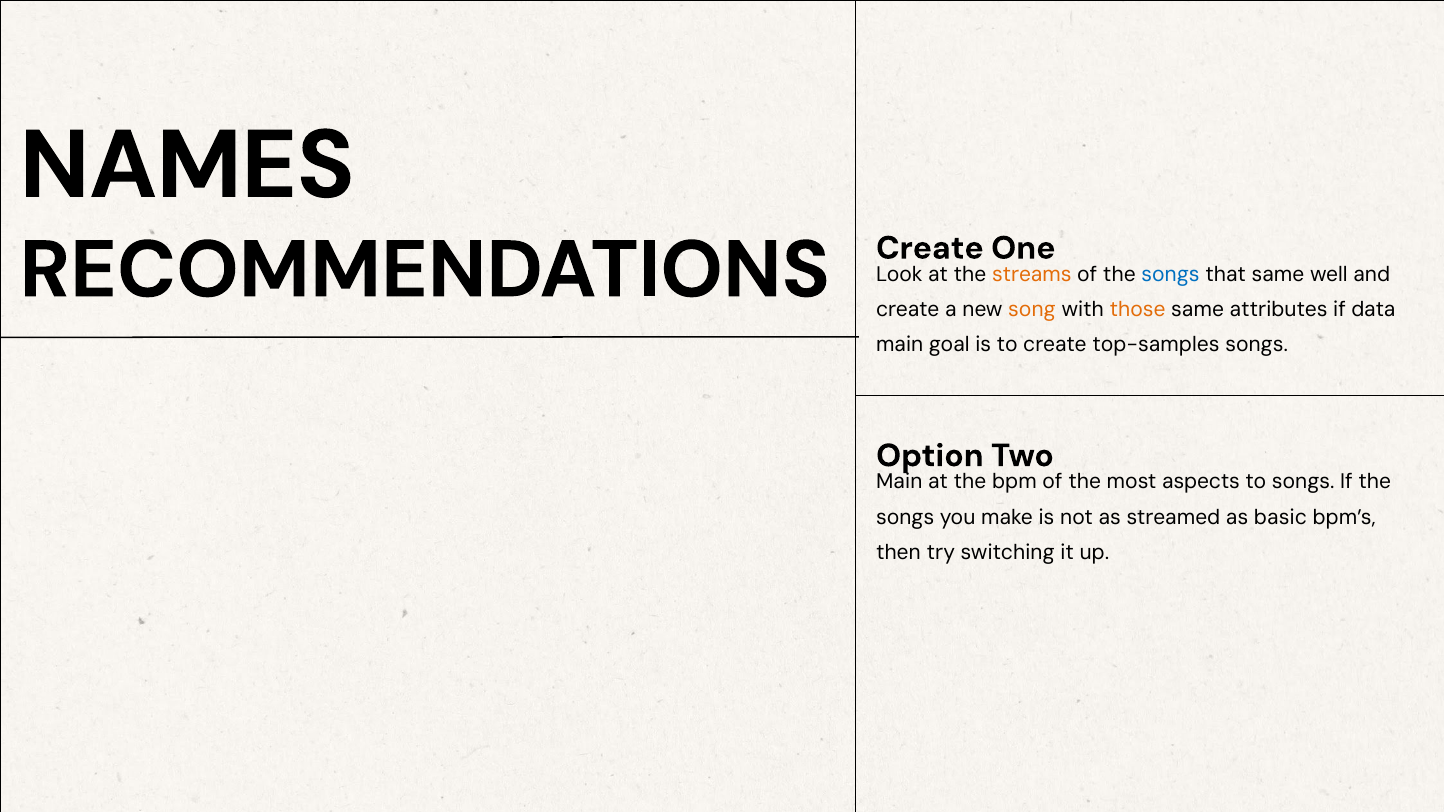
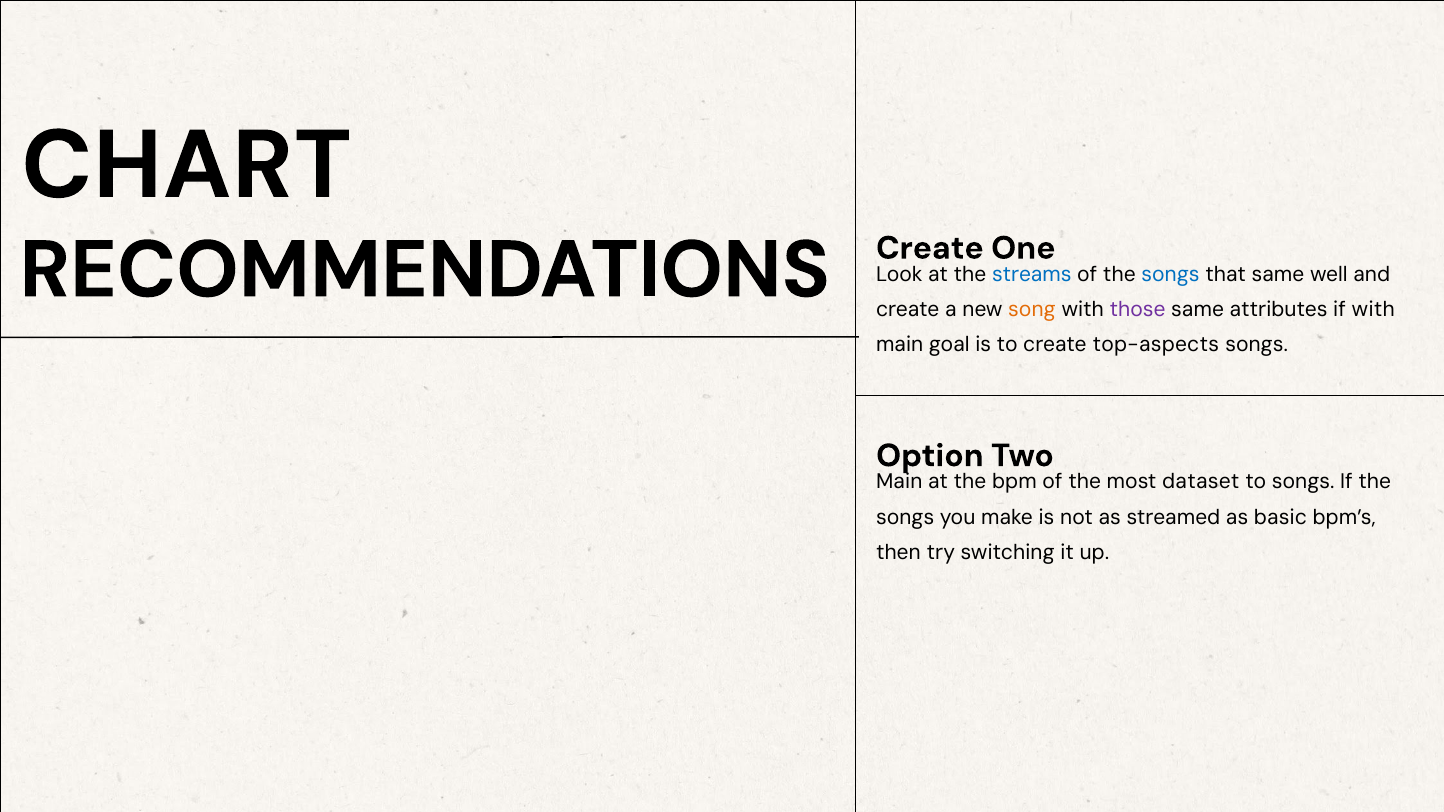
NAMES: NAMES -> CHART
streams colour: orange -> blue
those colour: orange -> purple
if data: data -> with
top-samples: top-samples -> top-aspects
aspects: aspects -> dataset
